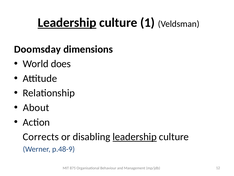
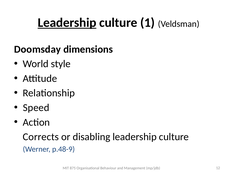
does: does -> style
About: About -> Speed
leadership at (135, 136) underline: present -> none
